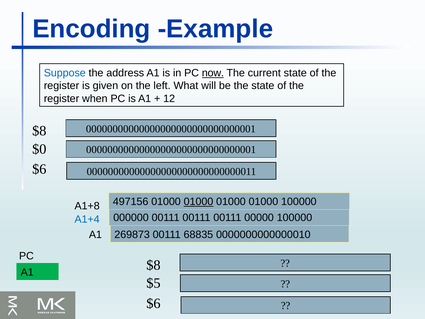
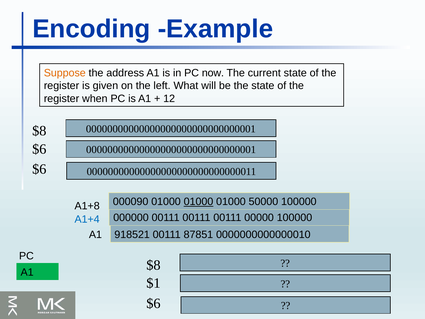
Suppose colour: blue -> orange
now underline: present -> none
$0 at (39, 149): $0 -> $6
497156: 497156 -> 000090
01000 at (263, 202): 01000 -> 50000
269873: 269873 -> 918521
68835: 68835 -> 87851
$5: $5 -> $1
